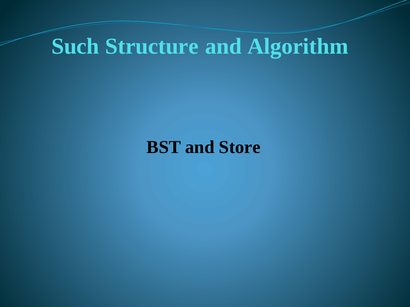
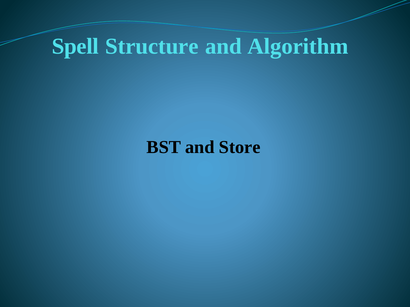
Such: Such -> Spell
